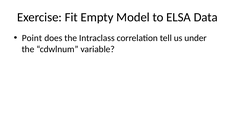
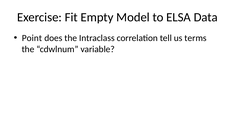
under: under -> terms
